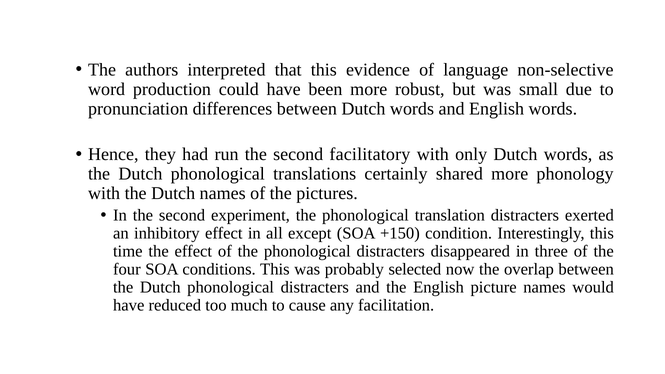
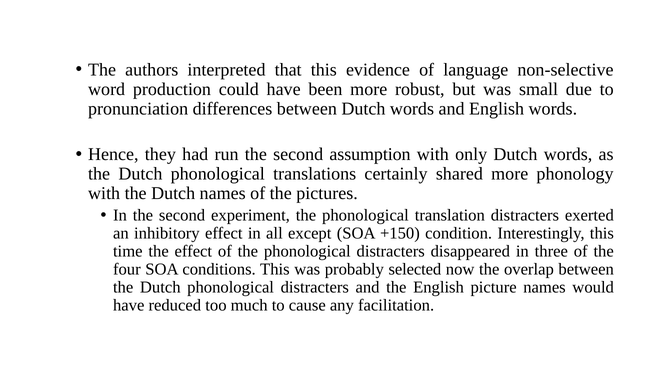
facilitatory: facilitatory -> assumption
